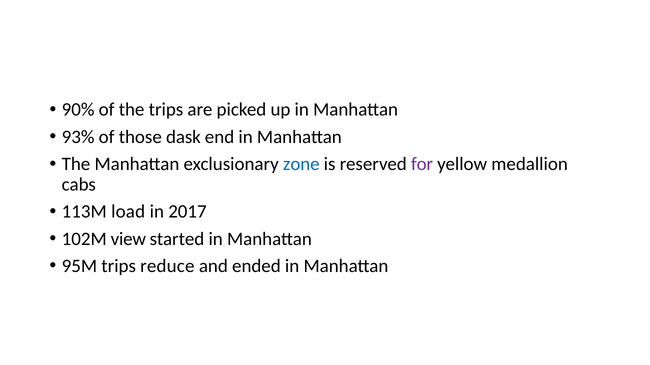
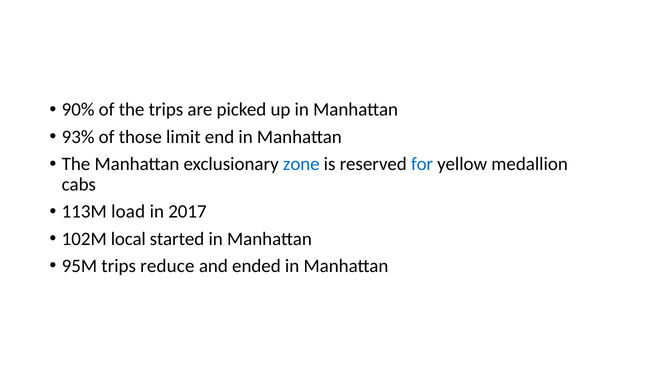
dask: dask -> limit
for colour: purple -> blue
view: view -> local
